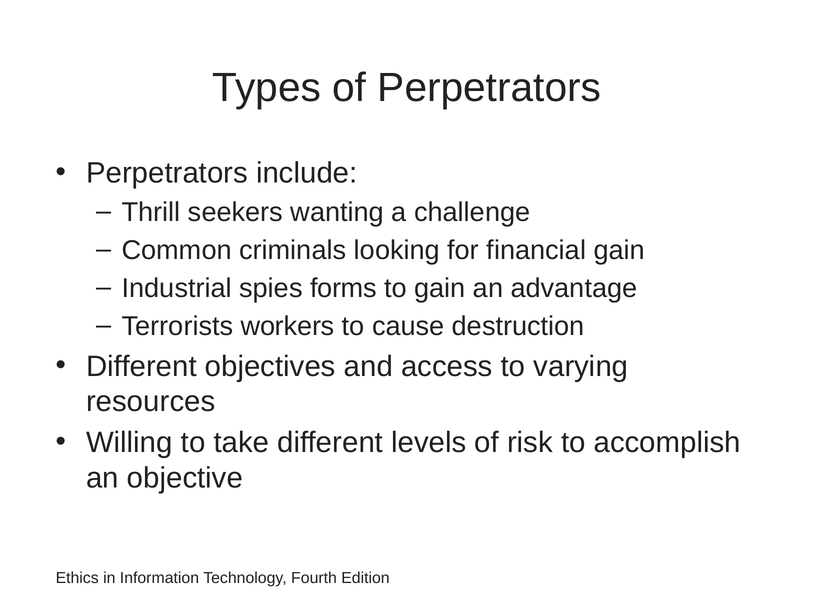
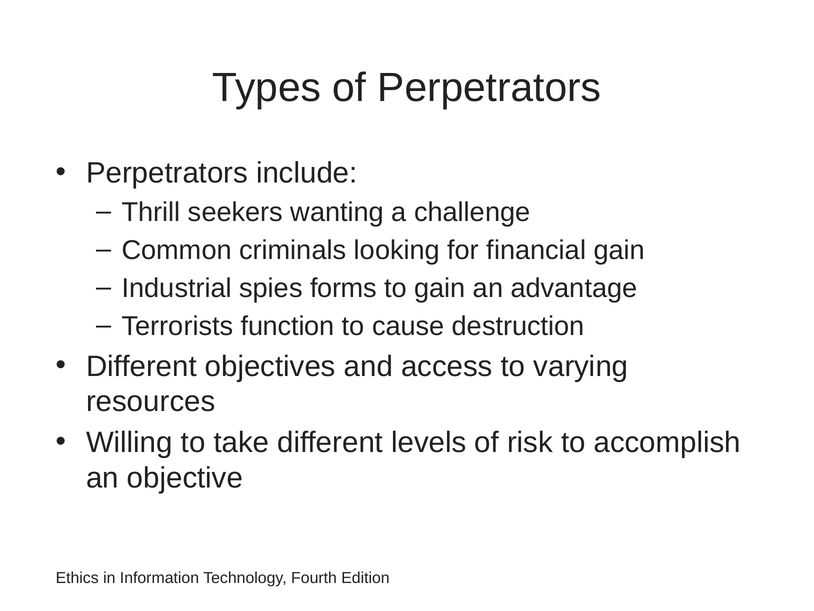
workers: workers -> function
